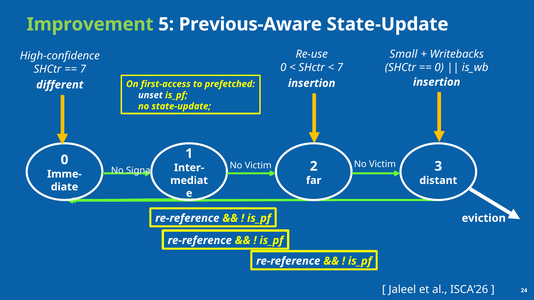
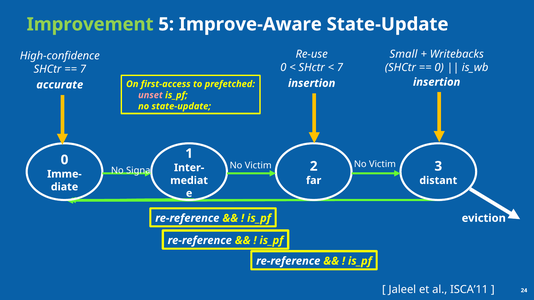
Previous-Aware: Previous-Aware -> Improve-Aware
different: different -> accurate
unset colour: white -> pink
ISCA’26: ISCA’26 -> ISCA’11
